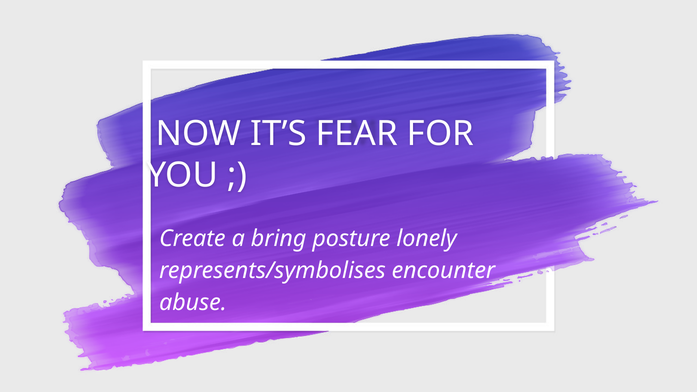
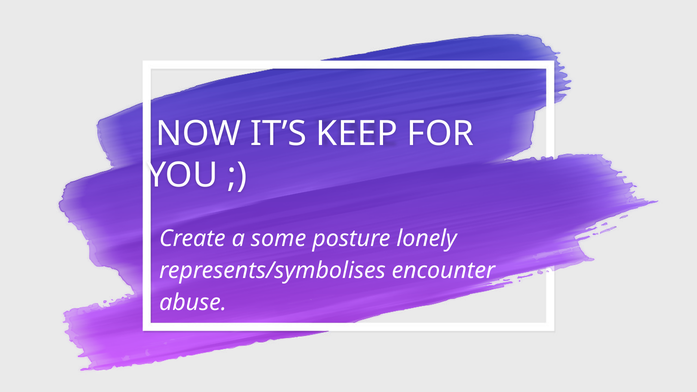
FEAR: FEAR -> KEEP
bring: bring -> some
